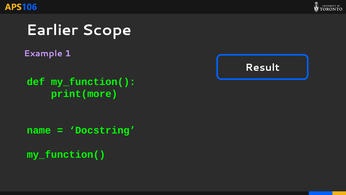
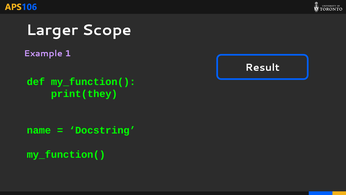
Earlier: Earlier -> Larger
print(more: print(more -> print(they
